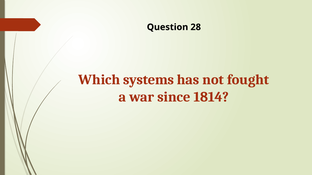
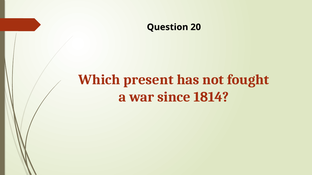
28: 28 -> 20
systems: systems -> present
